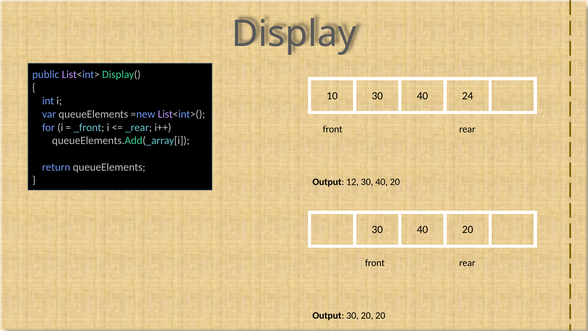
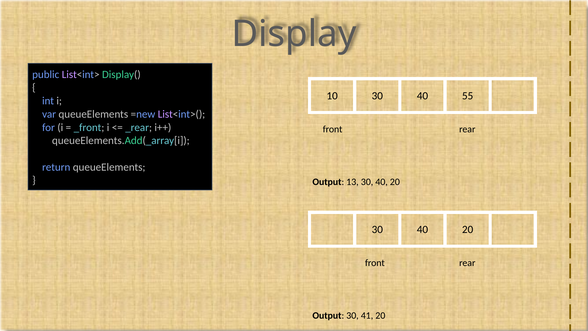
24: 24 -> 55
12: 12 -> 13
30 20: 20 -> 41
